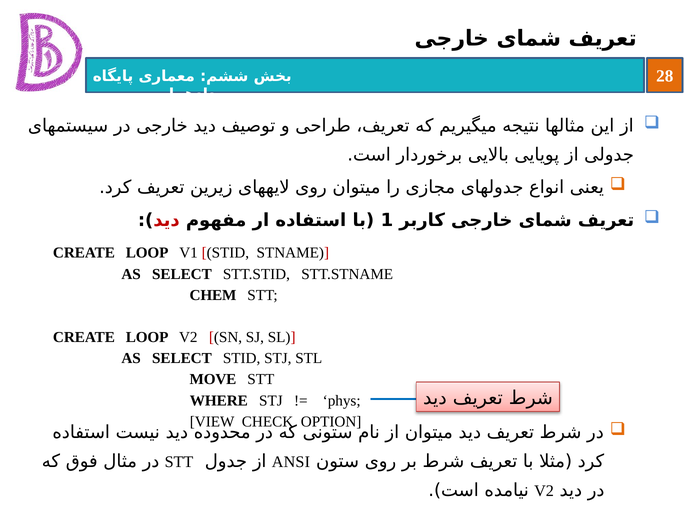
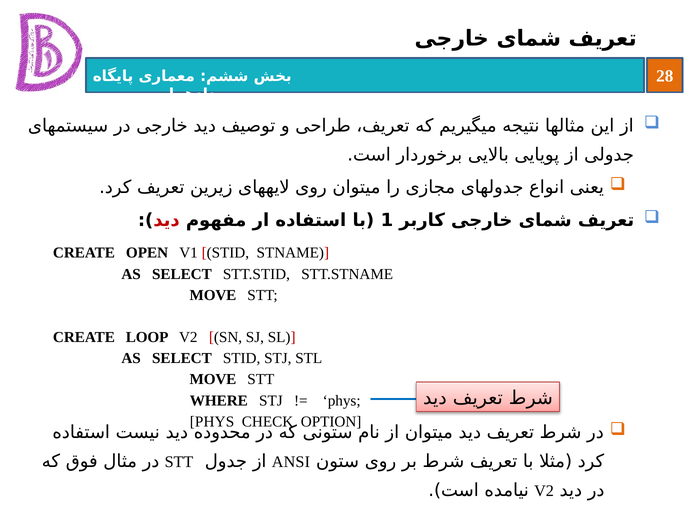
LOOP at (147, 253): LOOP -> OPEN
CHEM at (213, 295): CHEM -> MOVE
VIEW at (212, 422): VIEW -> PHYS
